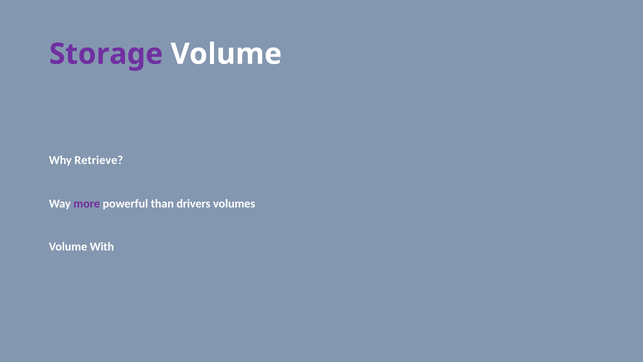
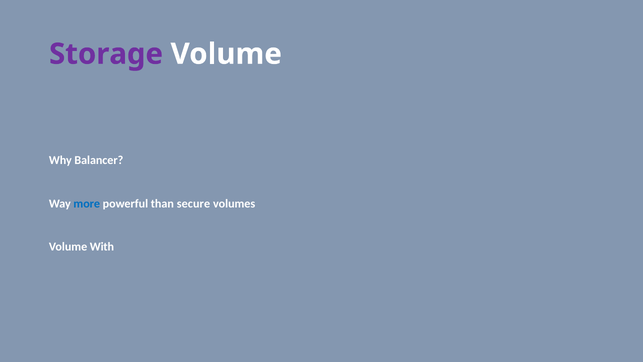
Retrieve: Retrieve -> Balancer
more colour: purple -> blue
drivers: drivers -> secure
